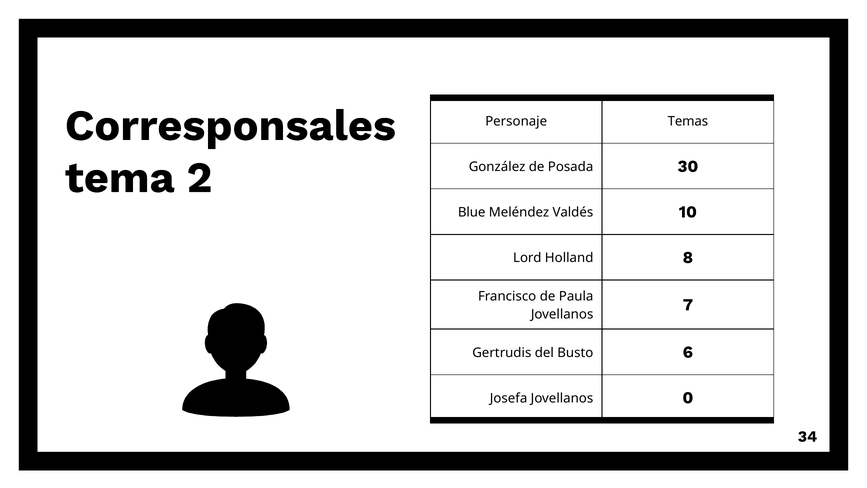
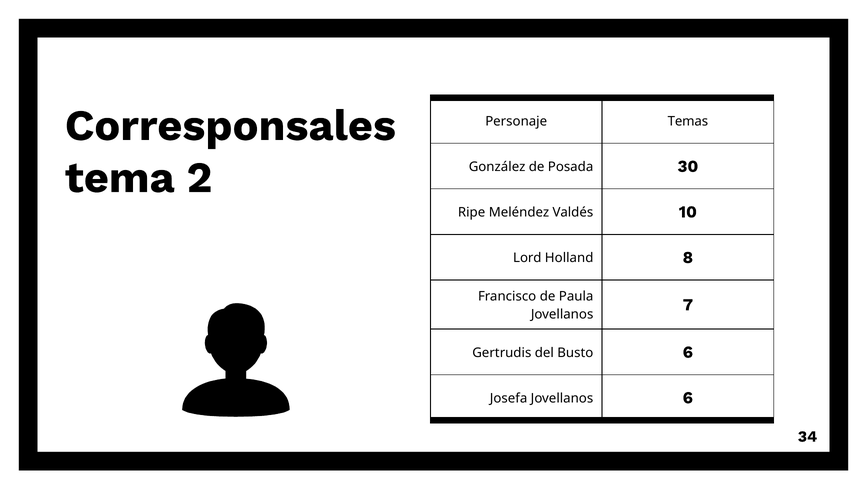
Blue: Blue -> Ripe
Jovellanos 0: 0 -> 6
